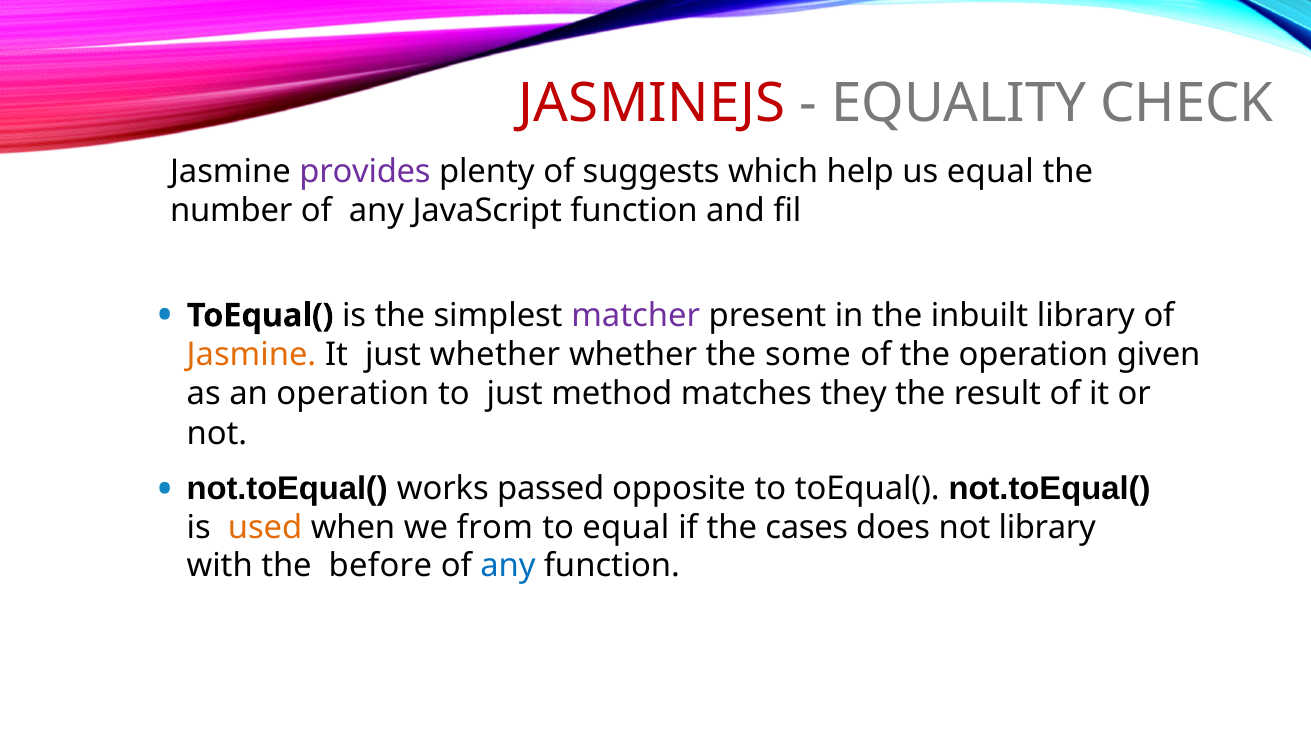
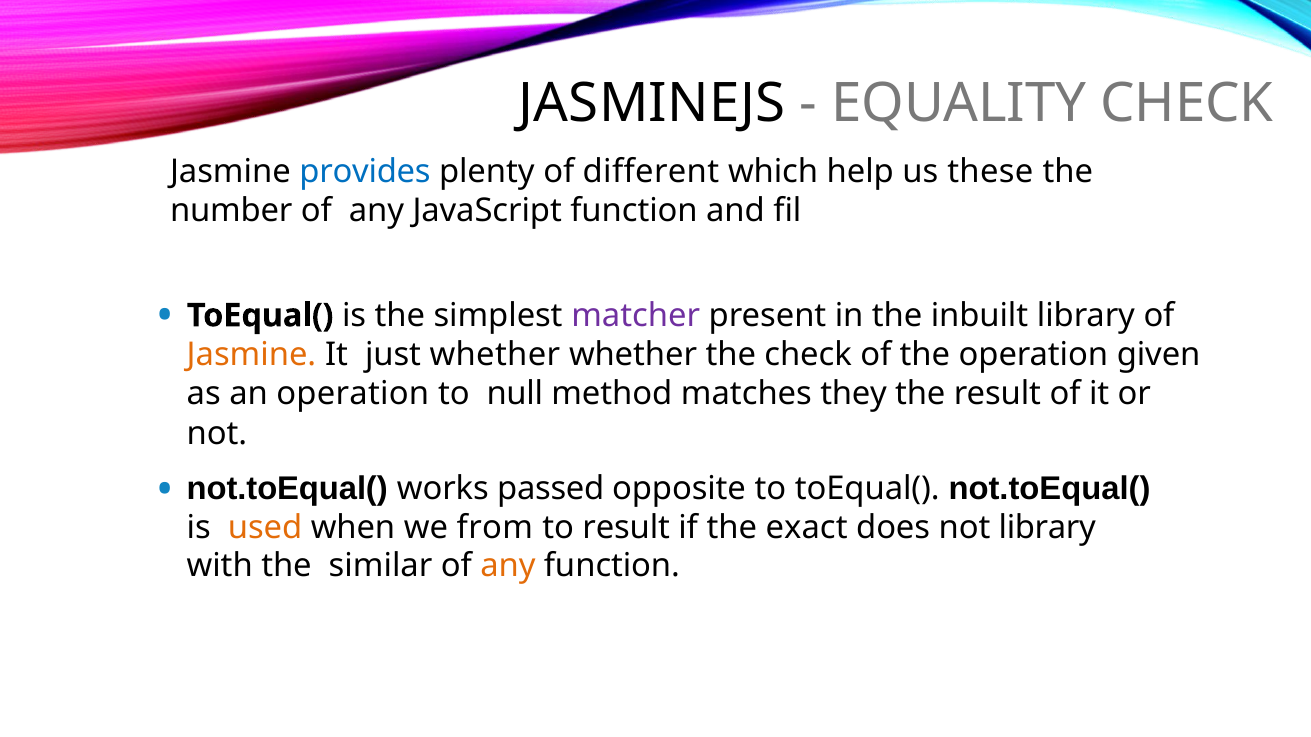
JASMINEJS colour: red -> black
provides colour: purple -> blue
suggests: suggests -> different
us equal: equal -> these
the some: some -> check
to just: just -> null
to equal: equal -> result
cases: cases -> exact
before: before -> similar
any at (508, 566) colour: blue -> orange
